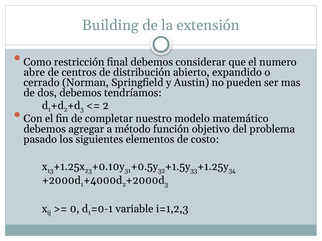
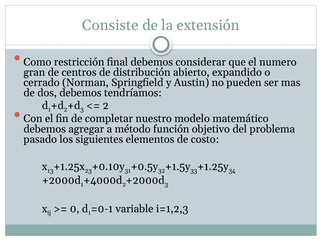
Building: Building -> Consiste
abre: abre -> gran
